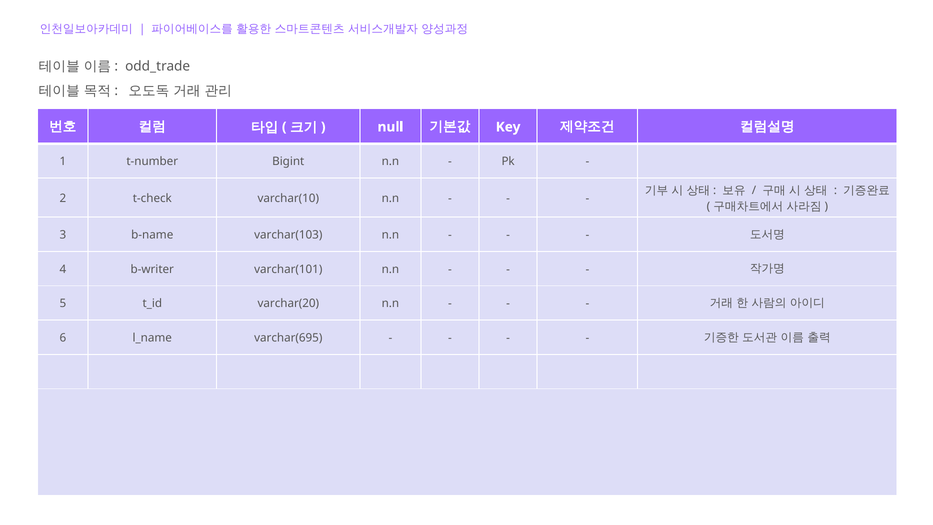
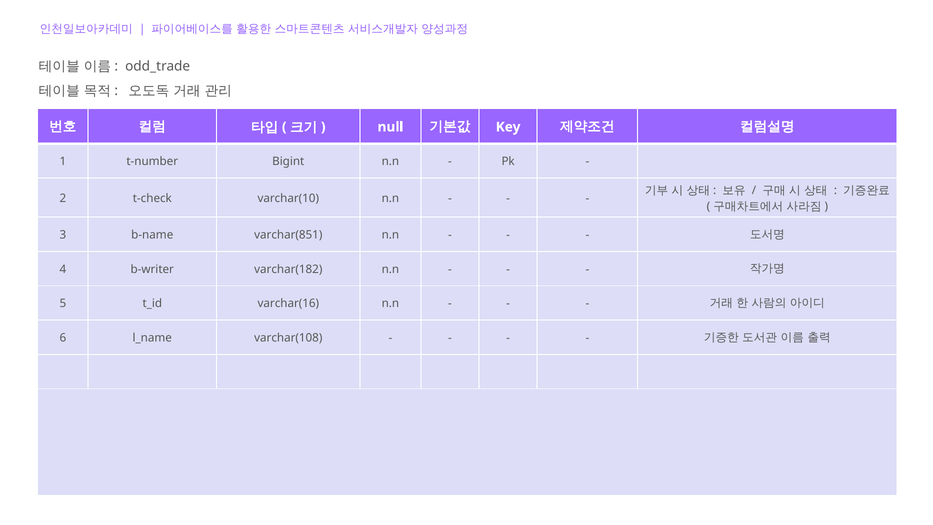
varchar(103: varchar(103 -> varchar(851
varchar(101: varchar(101 -> varchar(182
varchar(20: varchar(20 -> varchar(16
varchar(695: varchar(695 -> varchar(108
